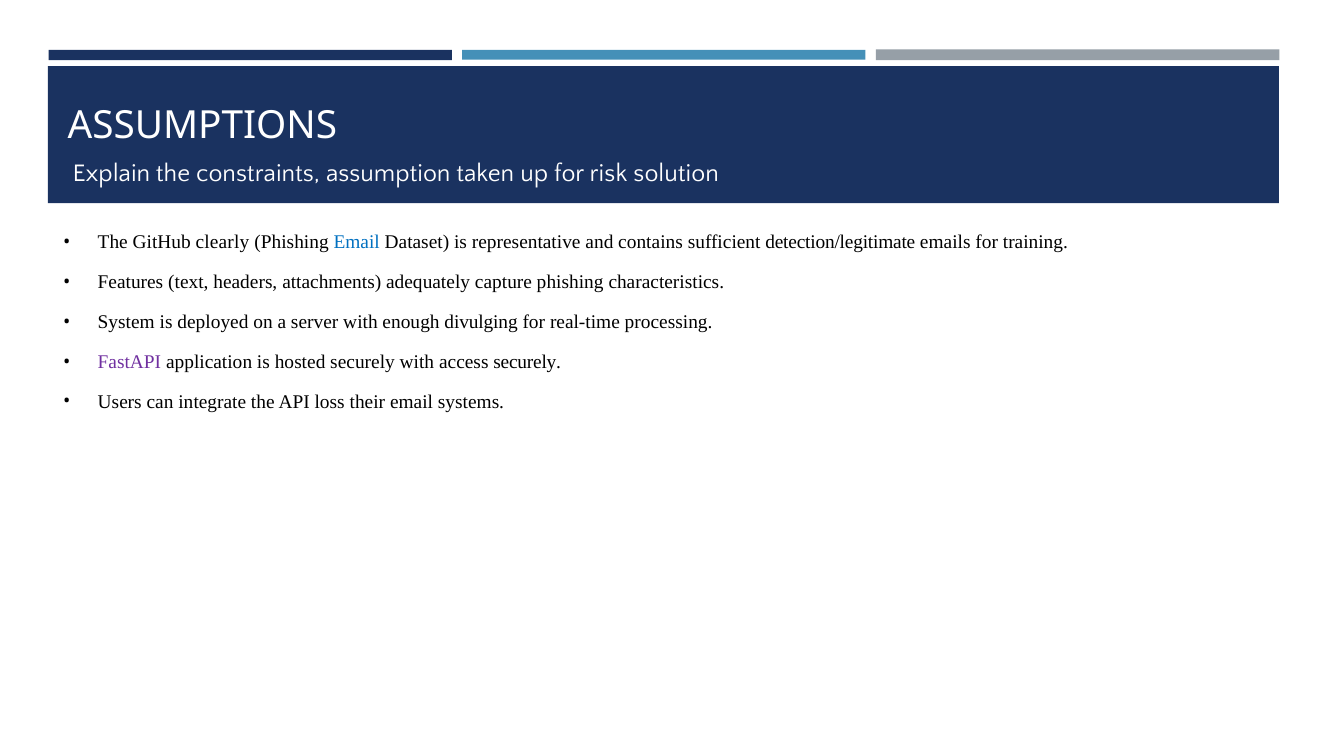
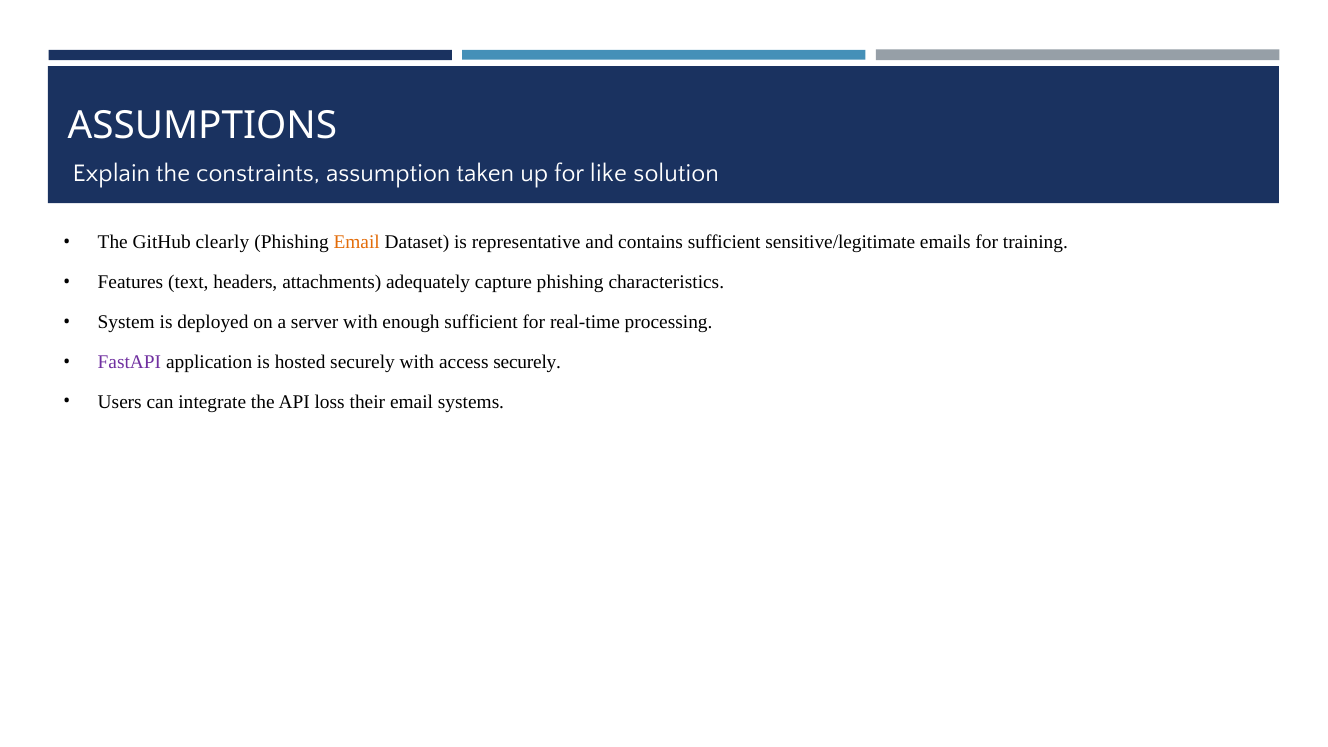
risk: risk -> like
Email at (357, 242) colour: blue -> orange
detection/legitimate: detection/legitimate -> sensitive/legitimate
enough divulging: divulging -> sufficient
